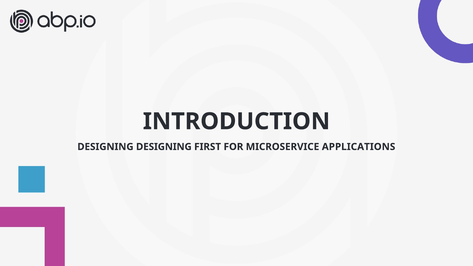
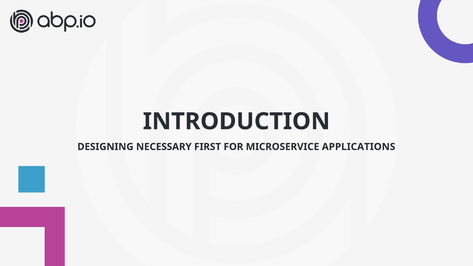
DESIGNING DESIGNING: DESIGNING -> NECESSARY
